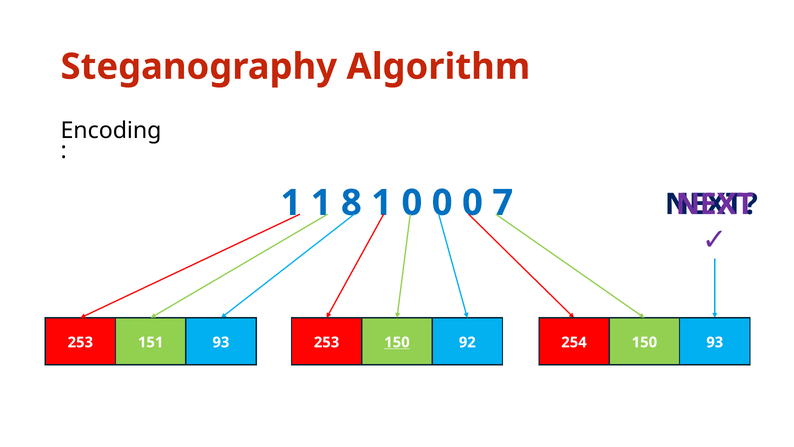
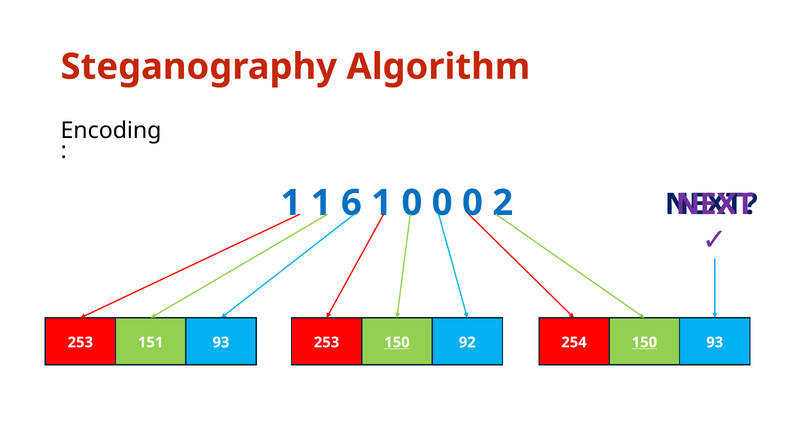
8: 8 -> 6
7: 7 -> 2
150 at (644, 342) underline: none -> present
